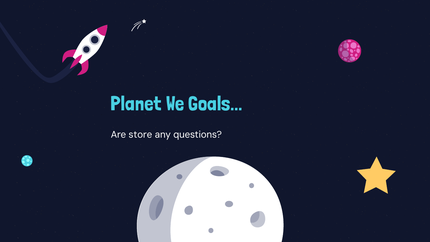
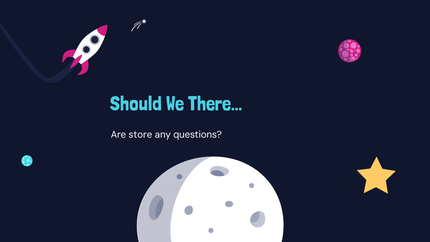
Planet: Planet -> Should
Goals: Goals -> There
